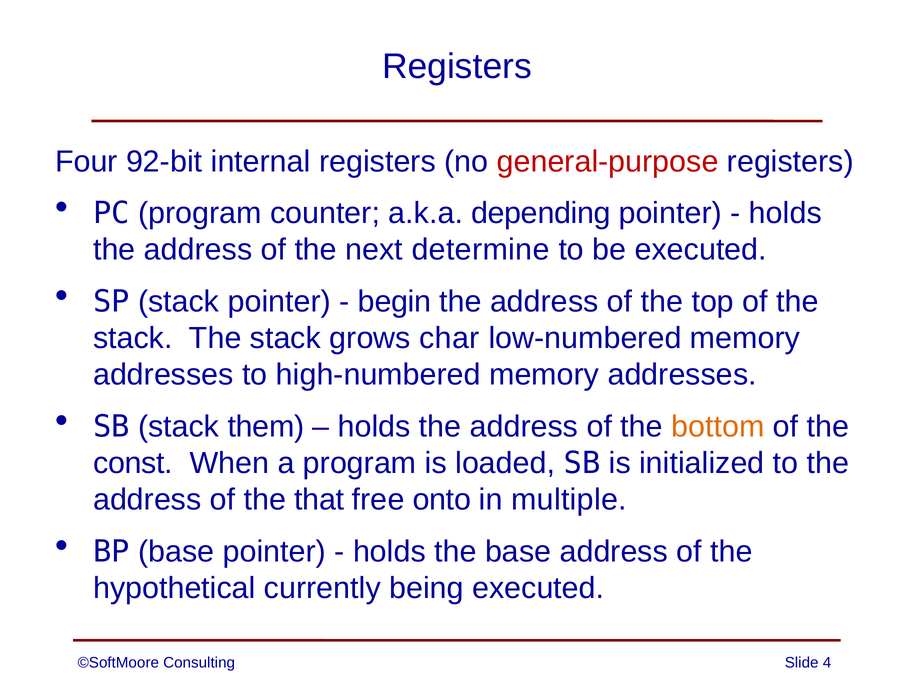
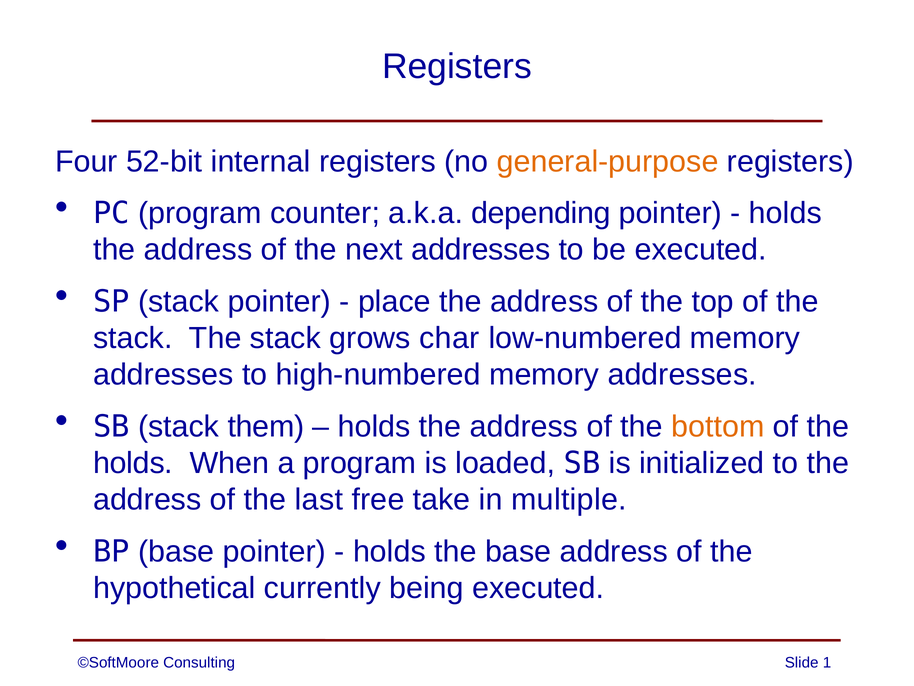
92-bit: 92-bit -> 52-bit
general-purpose colour: red -> orange
next determine: determine -> addresses
begin: begin -> place
const at (133, 463): const -> holds
that: that -> last
onto: onto -> take
4: 4 -> 1
